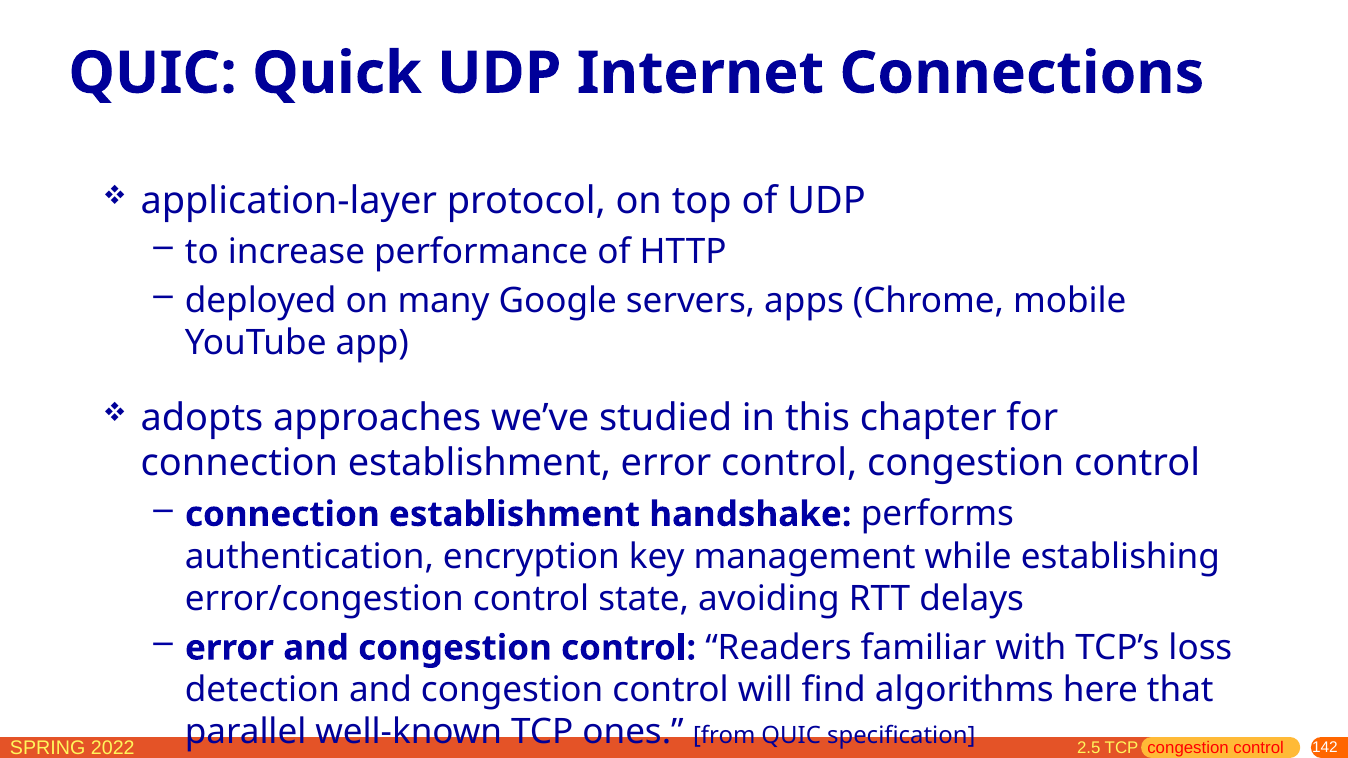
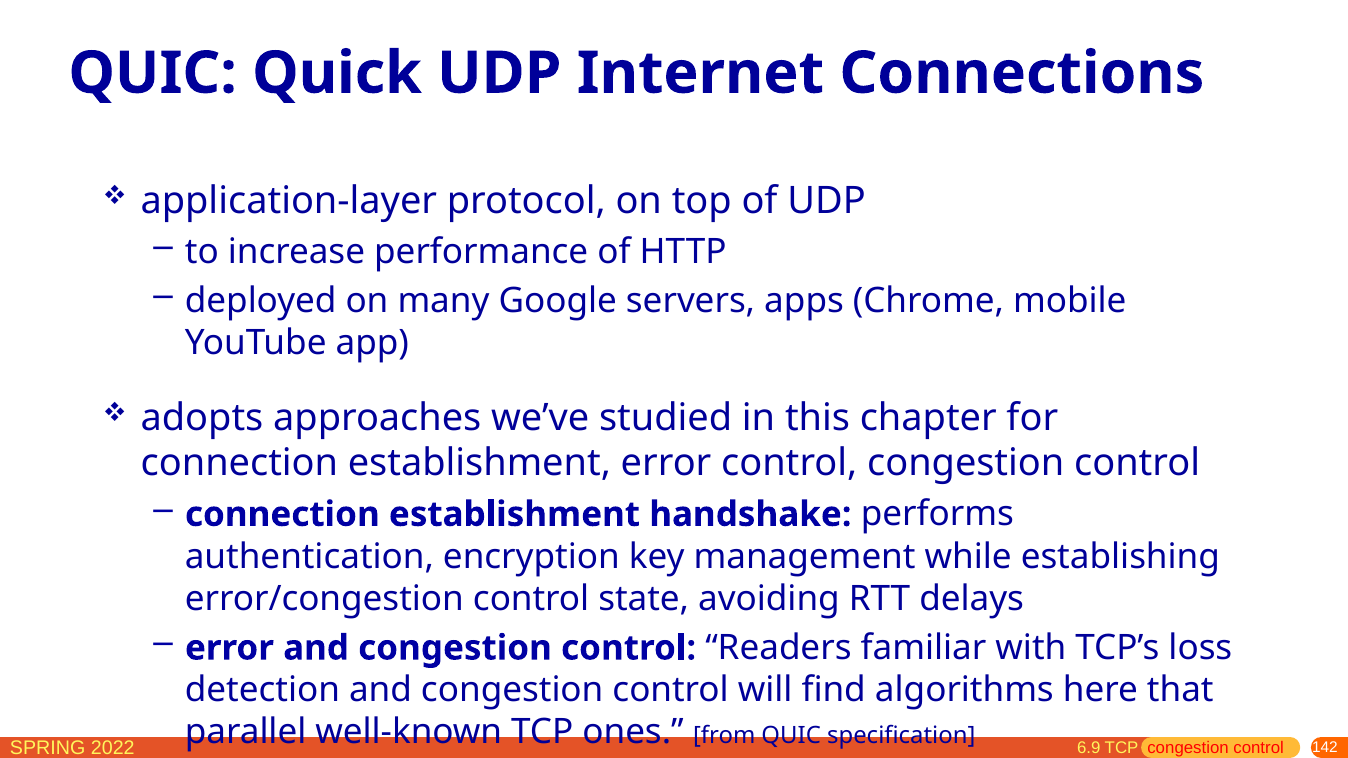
2.5: 2.5 -> 6.9
